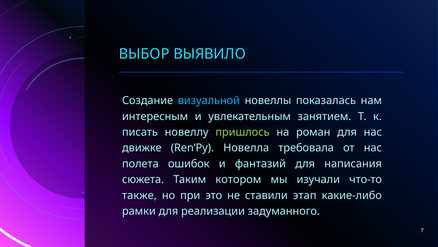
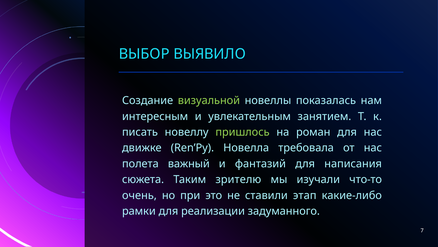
визуальной colour: light blue -> light green
ошибок: ошибок -> важный
котором: котором -> зрителю
также: также -> очень
